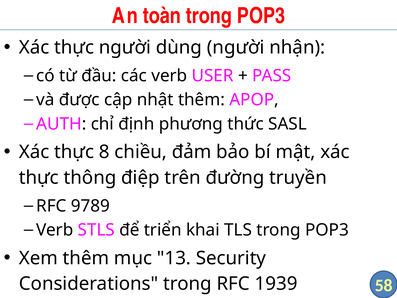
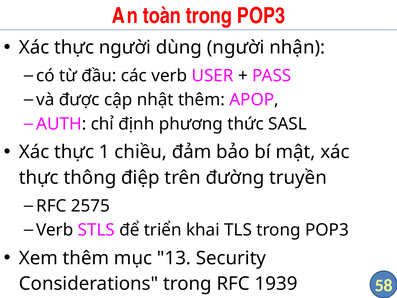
8: 8 -> 1
9789: 9789 -> 2575
